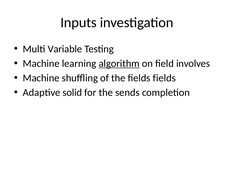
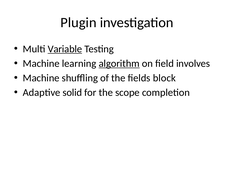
Inputs: Inputs -> Plugin
Variable underline: none -> present
fields fields: fields -> block
sends: sends -> scope
